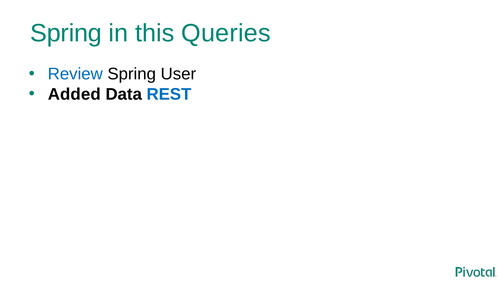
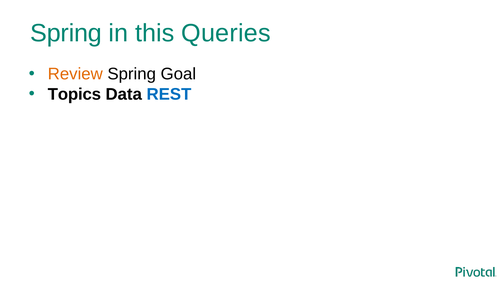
Review colour: blue -> orange
User: User -> Goal
Added: Added -> Topics
